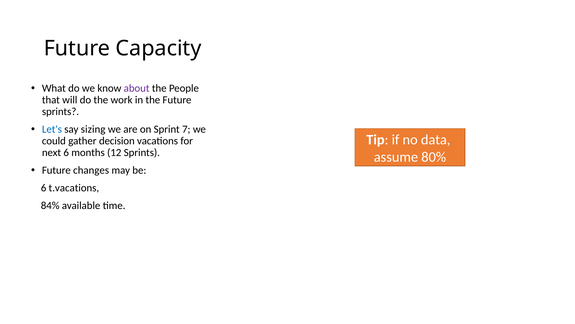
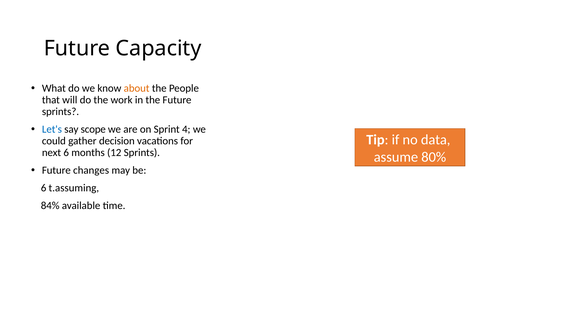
about colour: purple -> orange
sizing: sizing -> scope
7: 7 -> 4
t.vacations: t.vacations -> t.assuming
